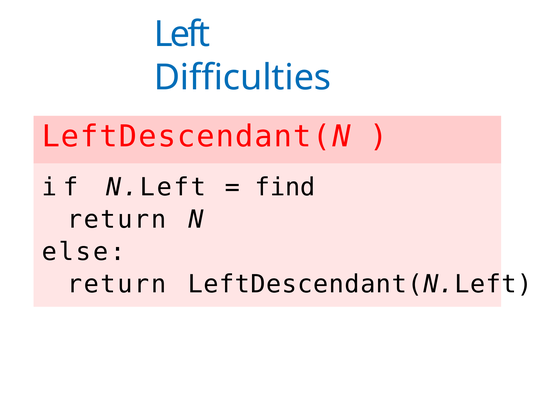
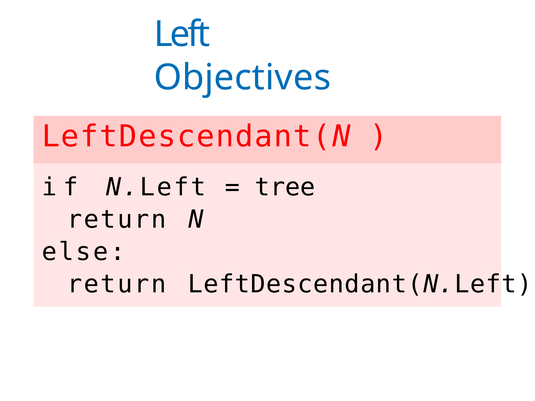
Difficulties: Difficulties -> Objectives
find: find -> tree
